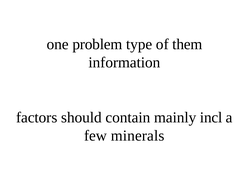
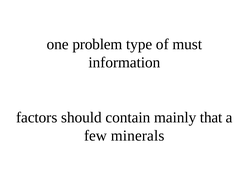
them: them -> must
incl: incl -> that
